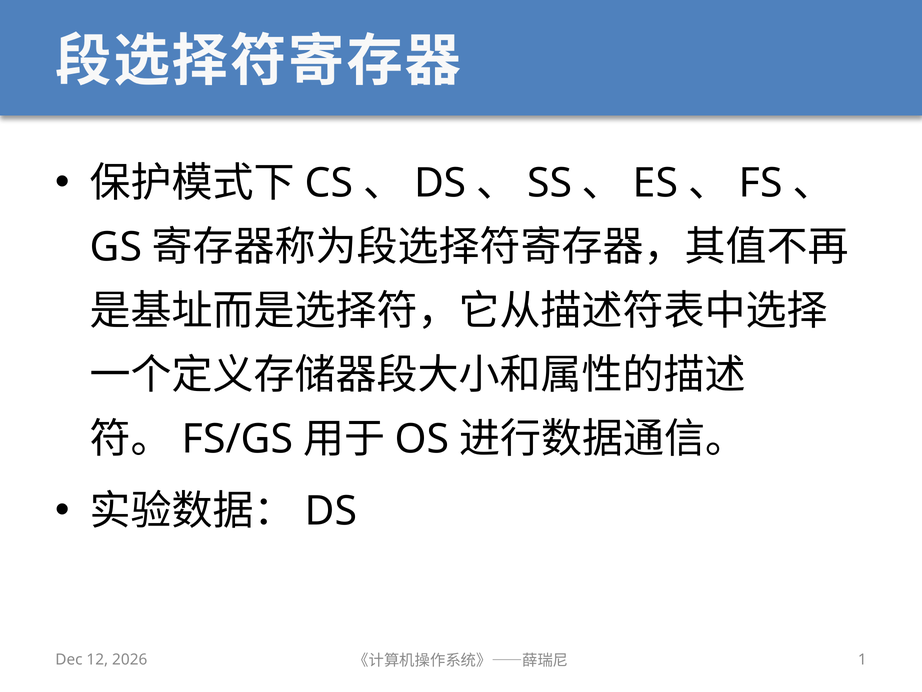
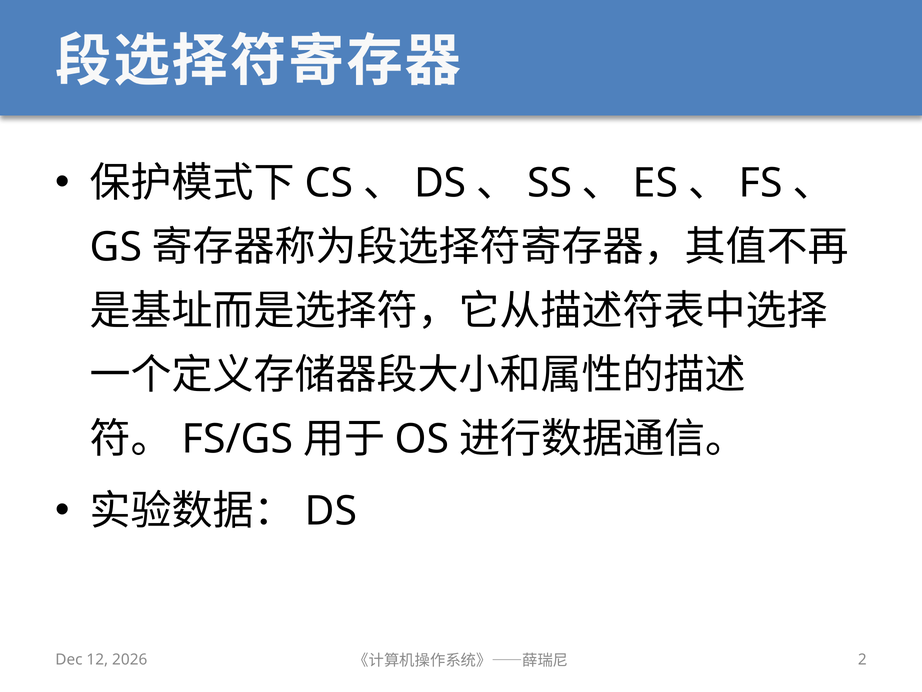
1: 1 -> 2
